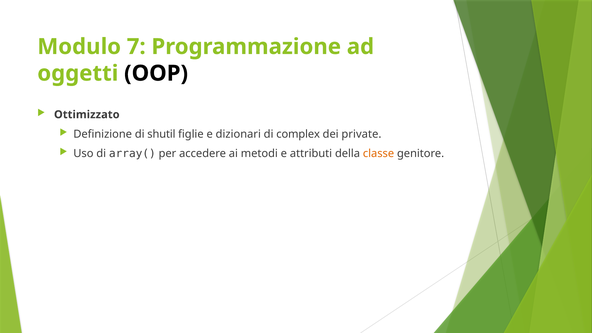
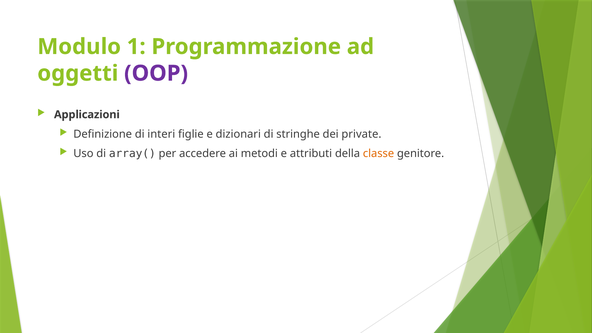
7: 7 -> 1
OOP colour: black -> purple
Ottimizzato: Ottimizzato -> Applicazioni
shutil: shutil -> interi
complex: complex -> stringhe
